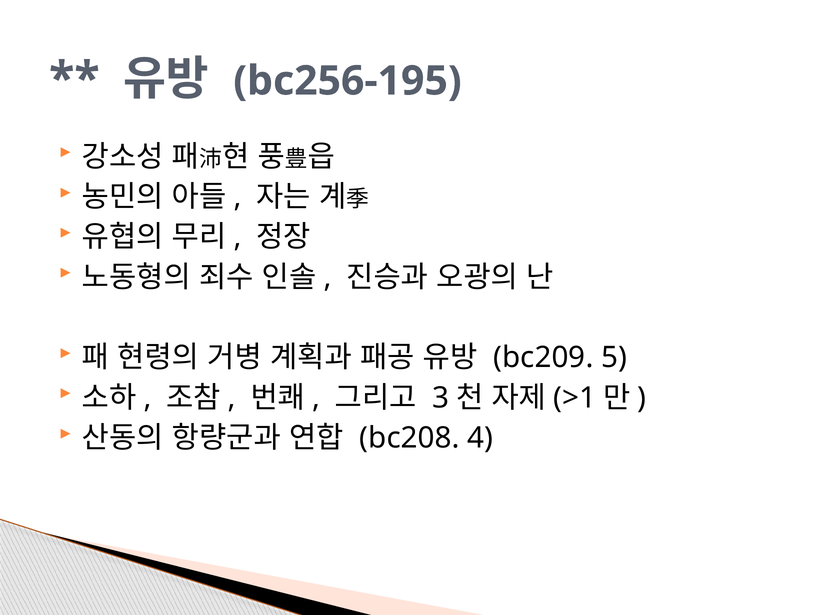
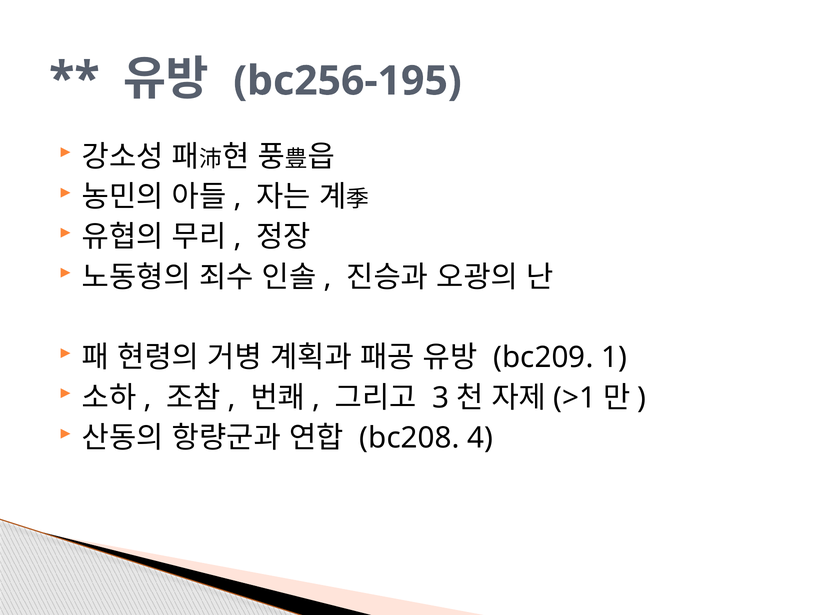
5: 5 -> 1
